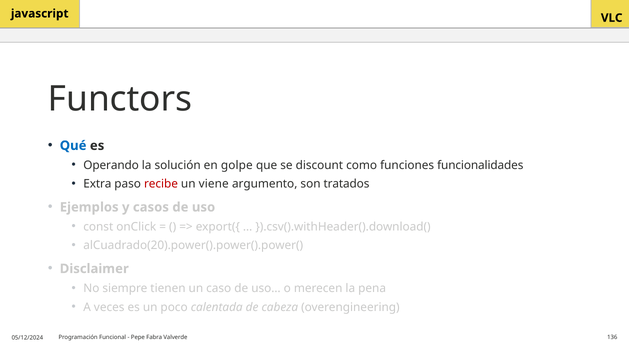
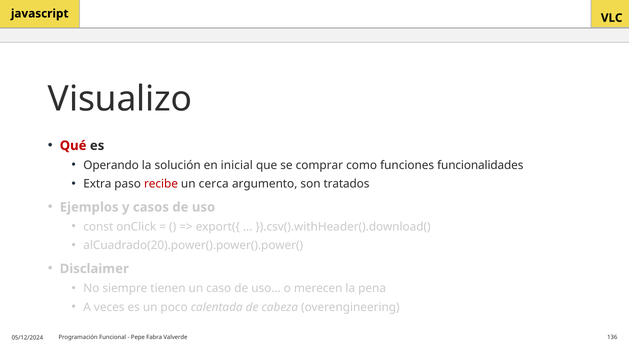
Functors: Functors -> Visualizo
Qué colour: blue -> red
golpe: golpe -> inicial
discount: discount -> comprar
viene: viene -> cerca
